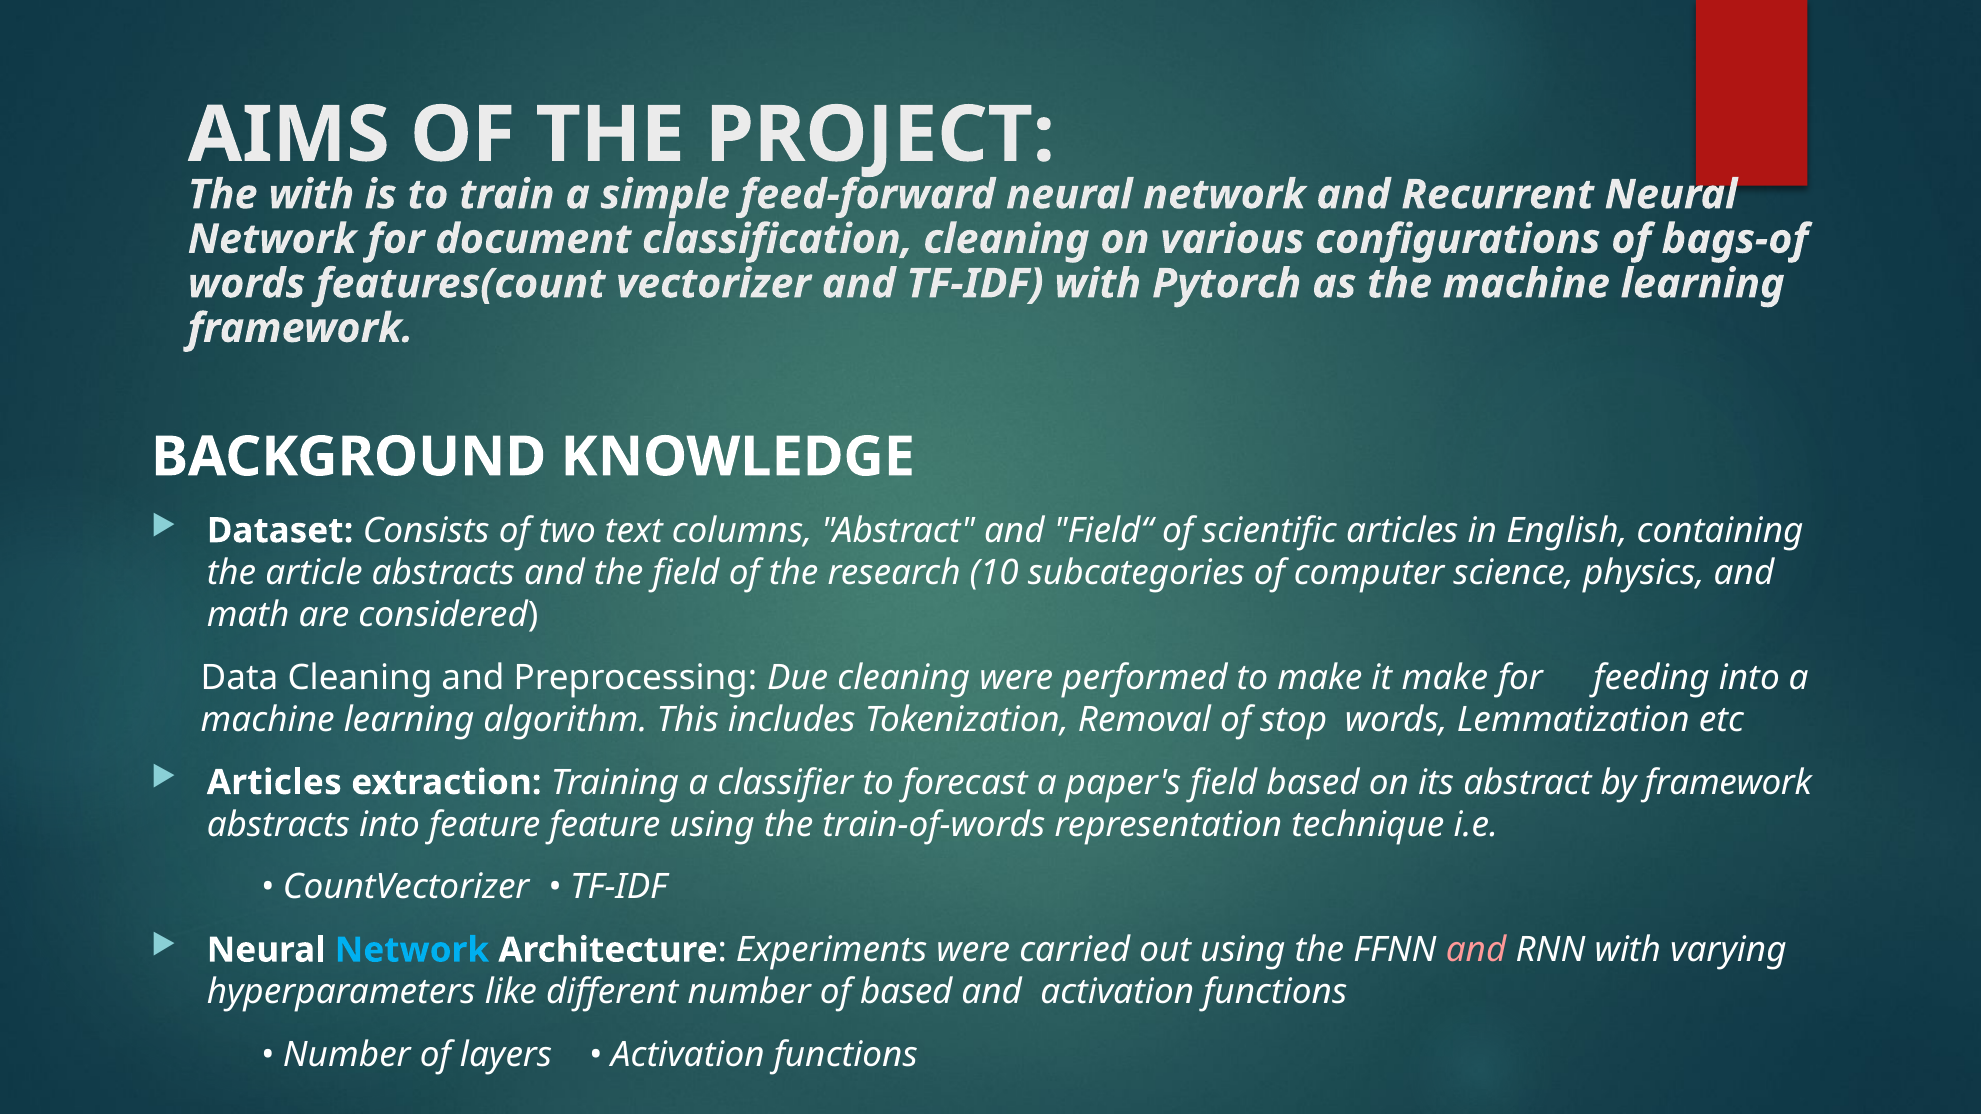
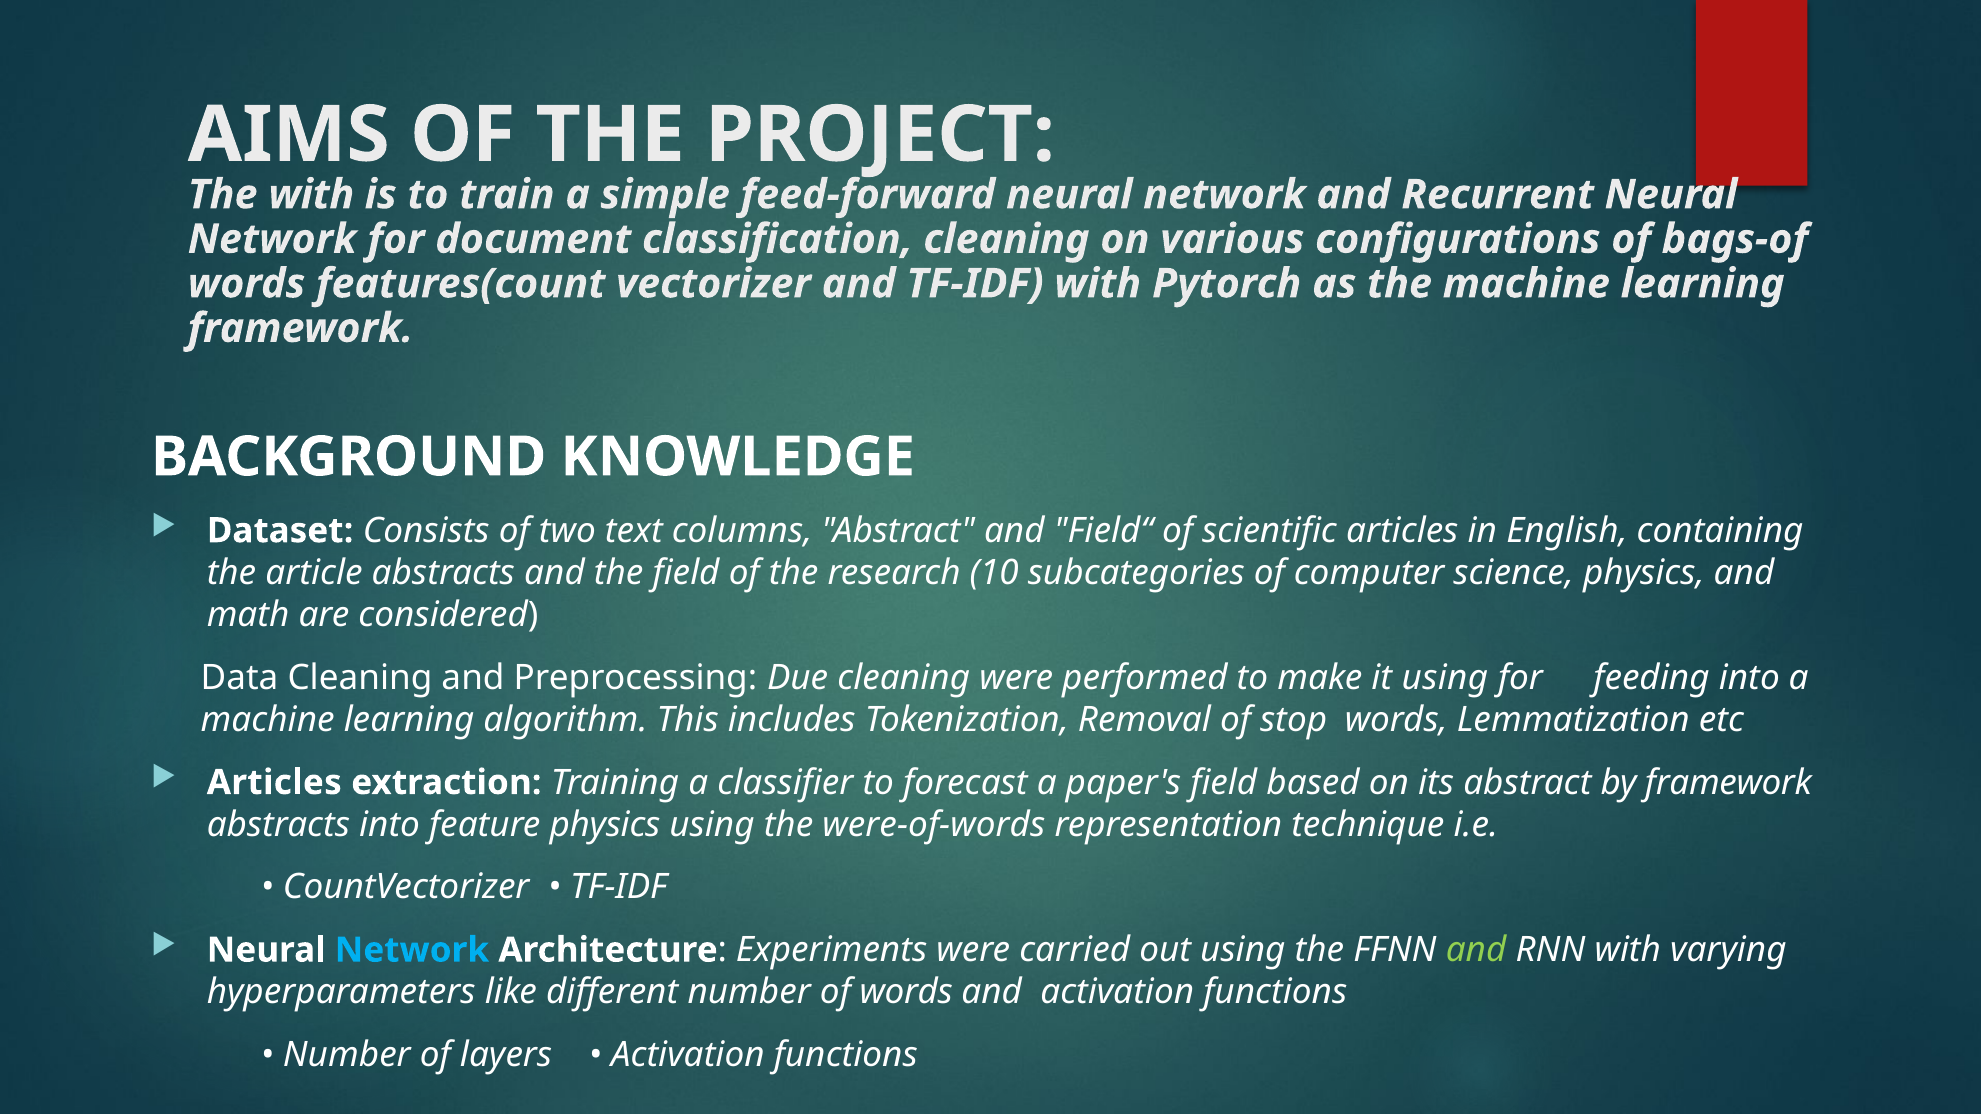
it make: make -> using
feature feature: feature -> physics
train-of-words: train-of-words -> were-of-words
and at (1476, 950) colour: pink -> light green
of based: based -> words
